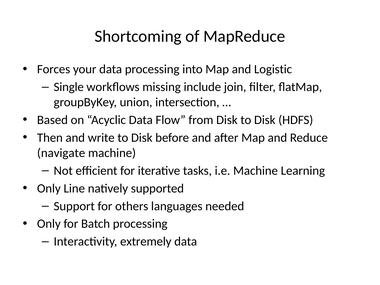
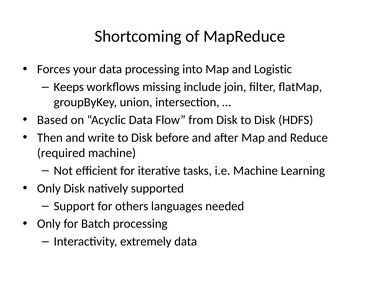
Single: Single -> Keeps
navigate: navigate -> required
Only Line: Line -> Disk
